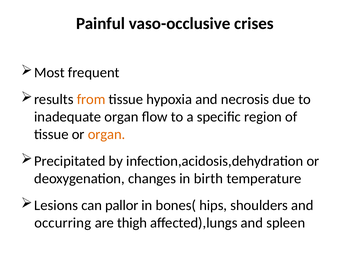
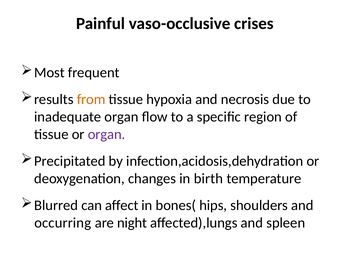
organ at (107, 135) colour: orange -> purple
Lesions: Lesions -> Blurred
pallor: pallor -> affect
thigh: thigh -> night
